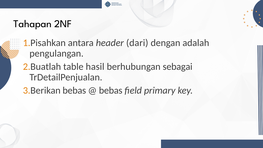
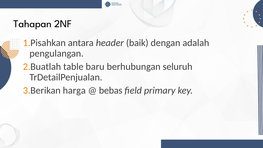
dari: dari -> baik
hasil: hasil -> baru
sebagai: sebagai -> seluruh
bebas at (74, 90): bebas -> harga
